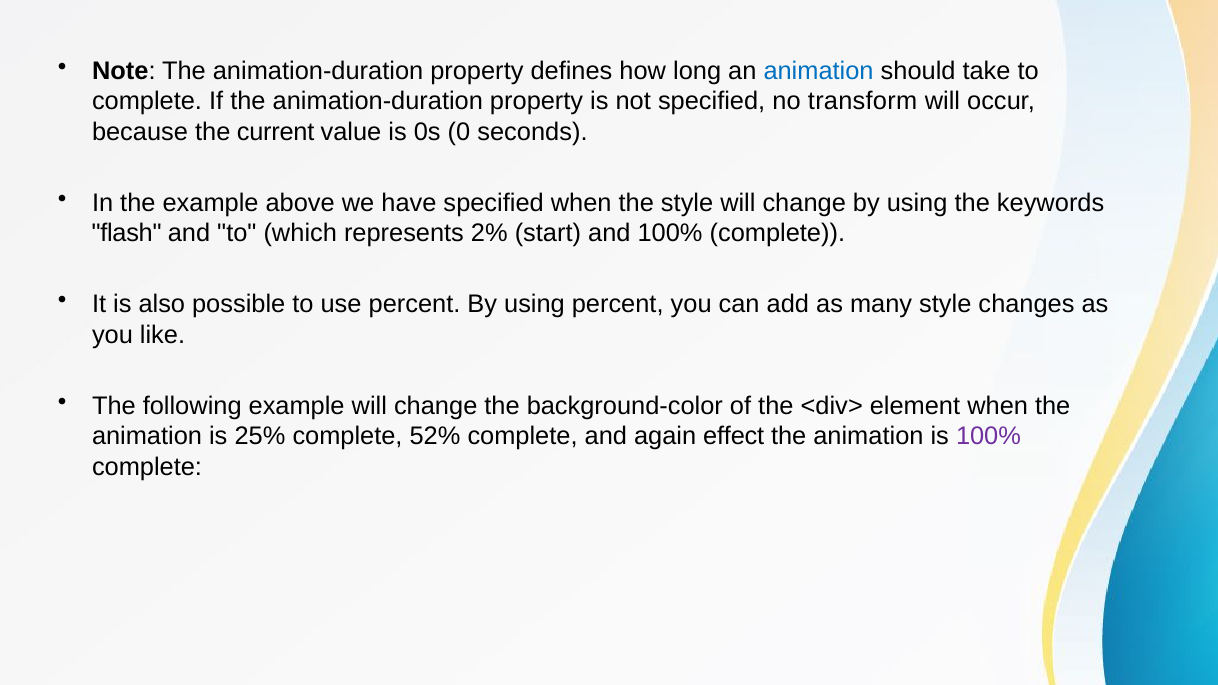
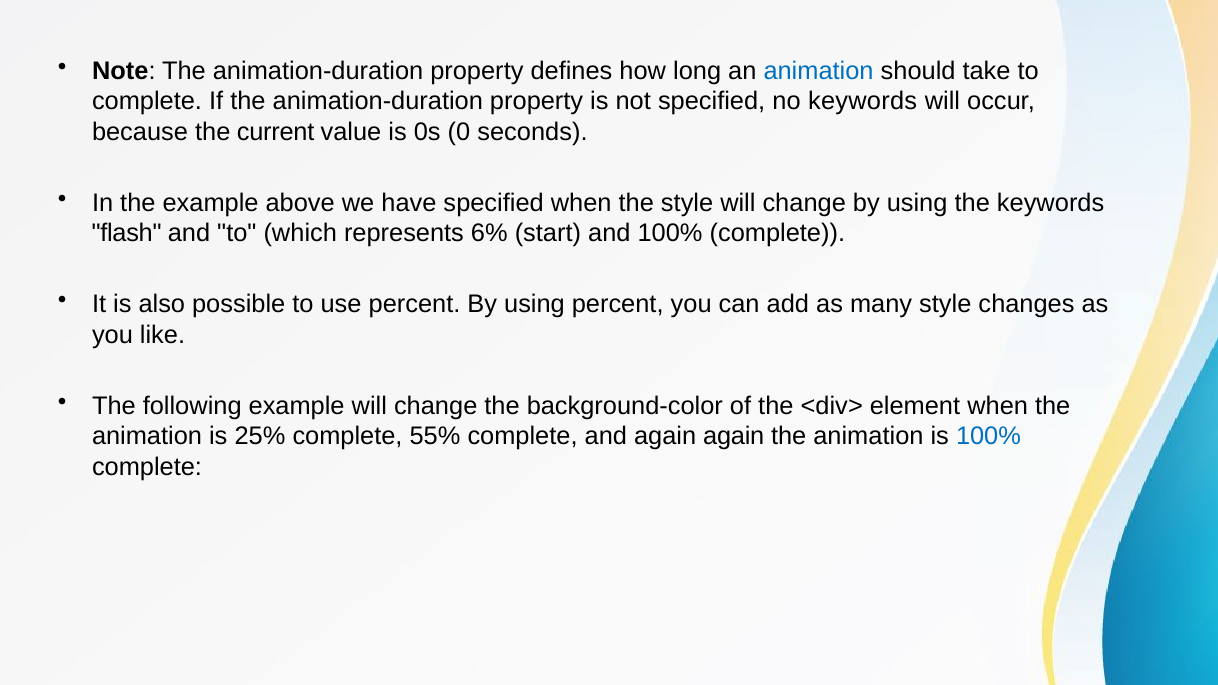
no transform: transform -> keywords
2%: 2% -> 6%
52%: 52% -> 55%
again effect: effect -> again
100% at (988, 436) colour: purple -> blue
